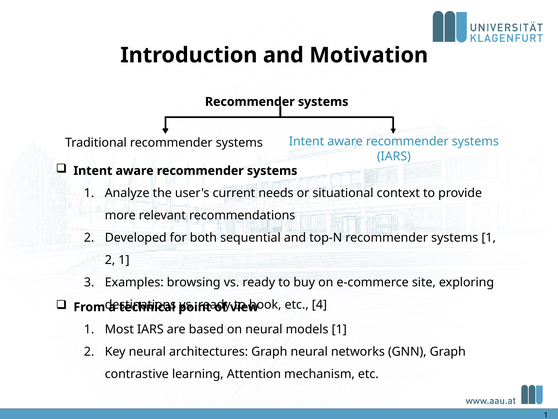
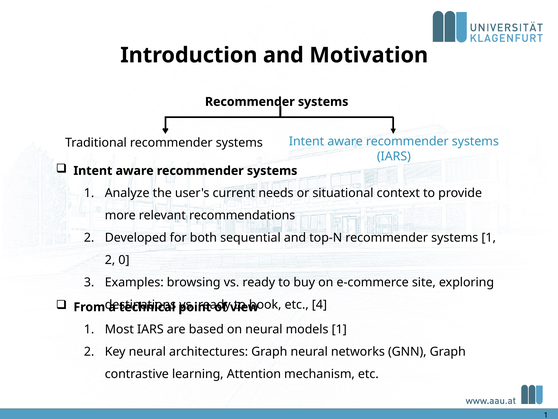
2 1: 1 -> 0
